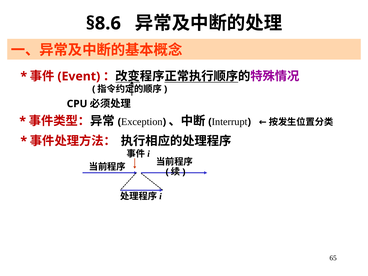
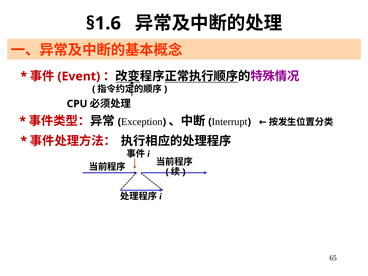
§8.6: §8.6 -> §1.6
